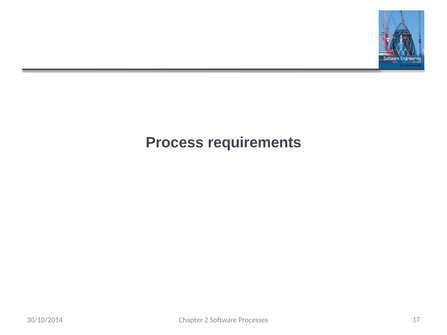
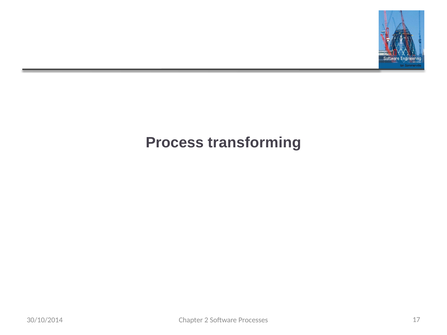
requirements: requirements -> transforming
